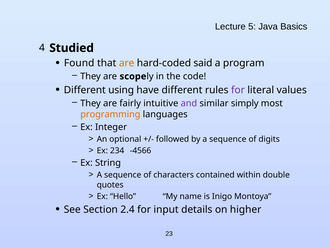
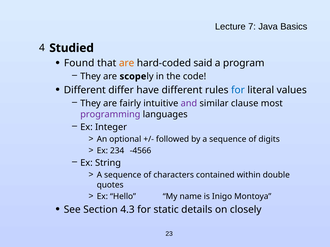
5: 5 -> 7
using: using -> differ
for at (238, 90) colour: purple -> blue
simply: simply -> clause
programming colour: orange -> purple
2.4: 2.4 -> 4.3
input: input -> static
higher: higher -> closely
